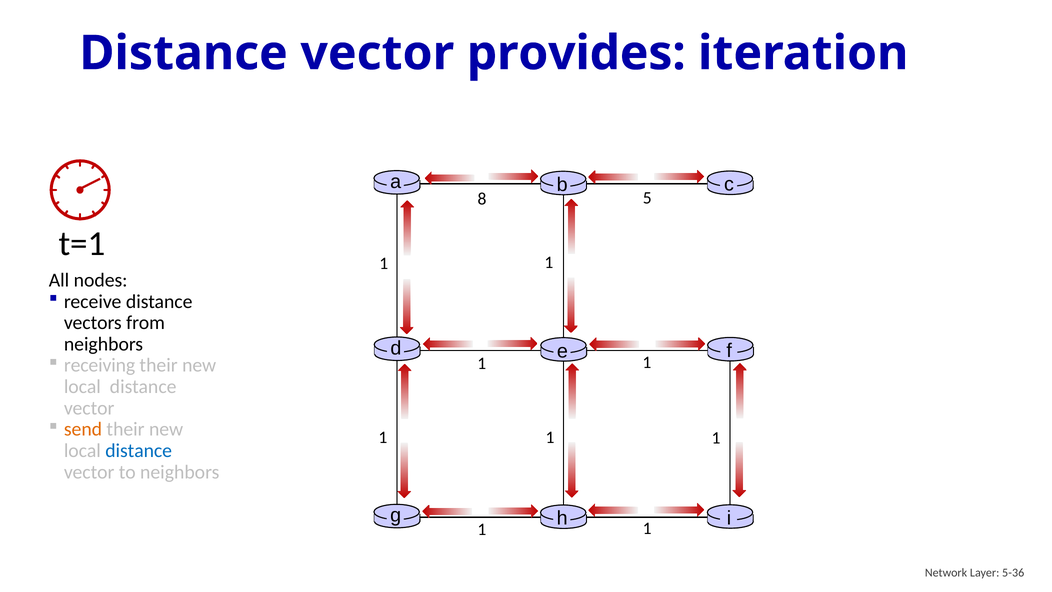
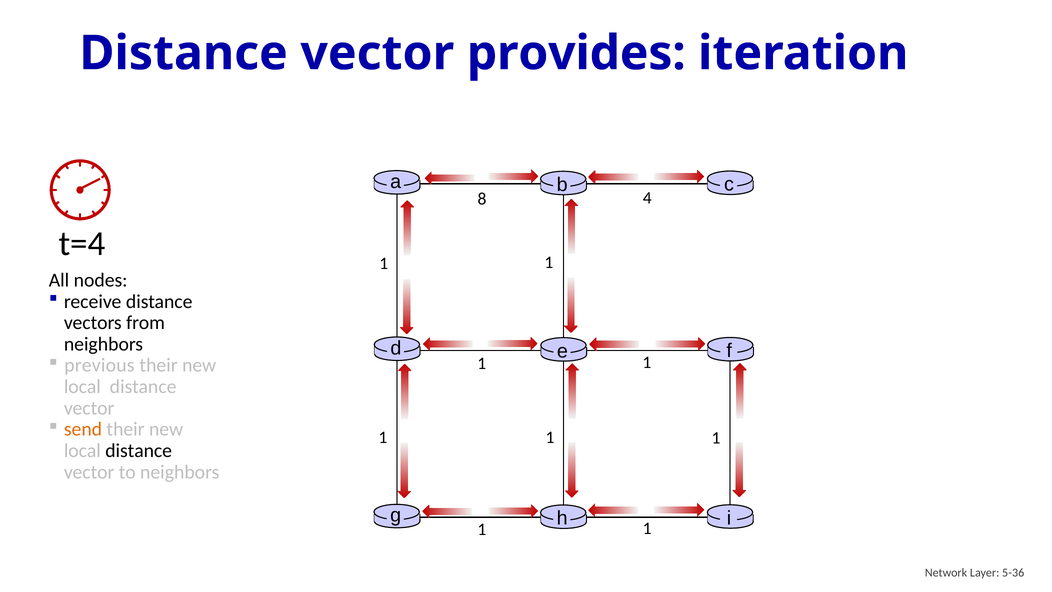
5: 5 -> 4
t=1: t=1 -> t=4
receiving: receiving -> previous
distance at (139, 451) colour: blue -> black
